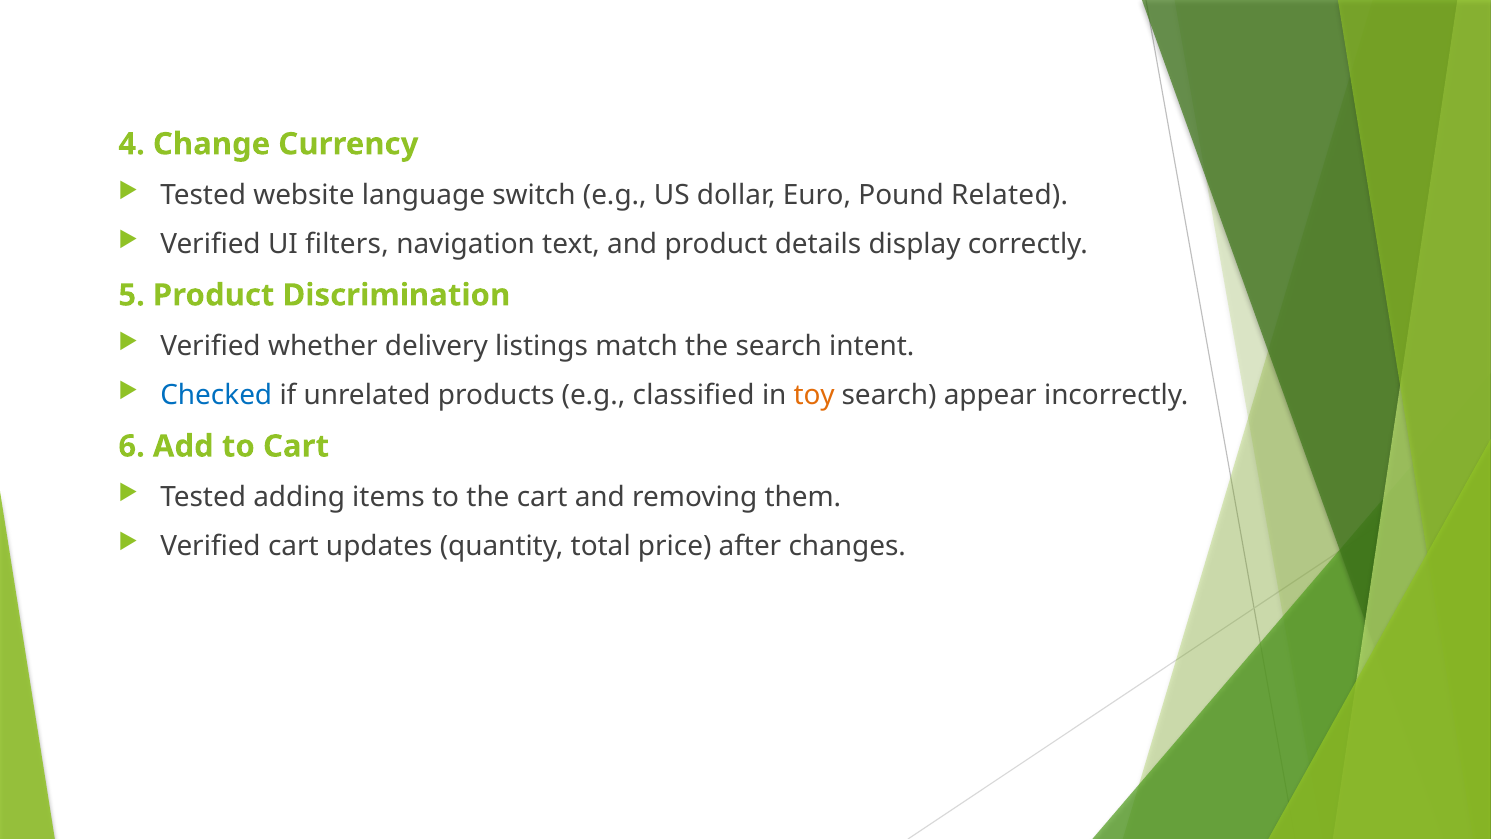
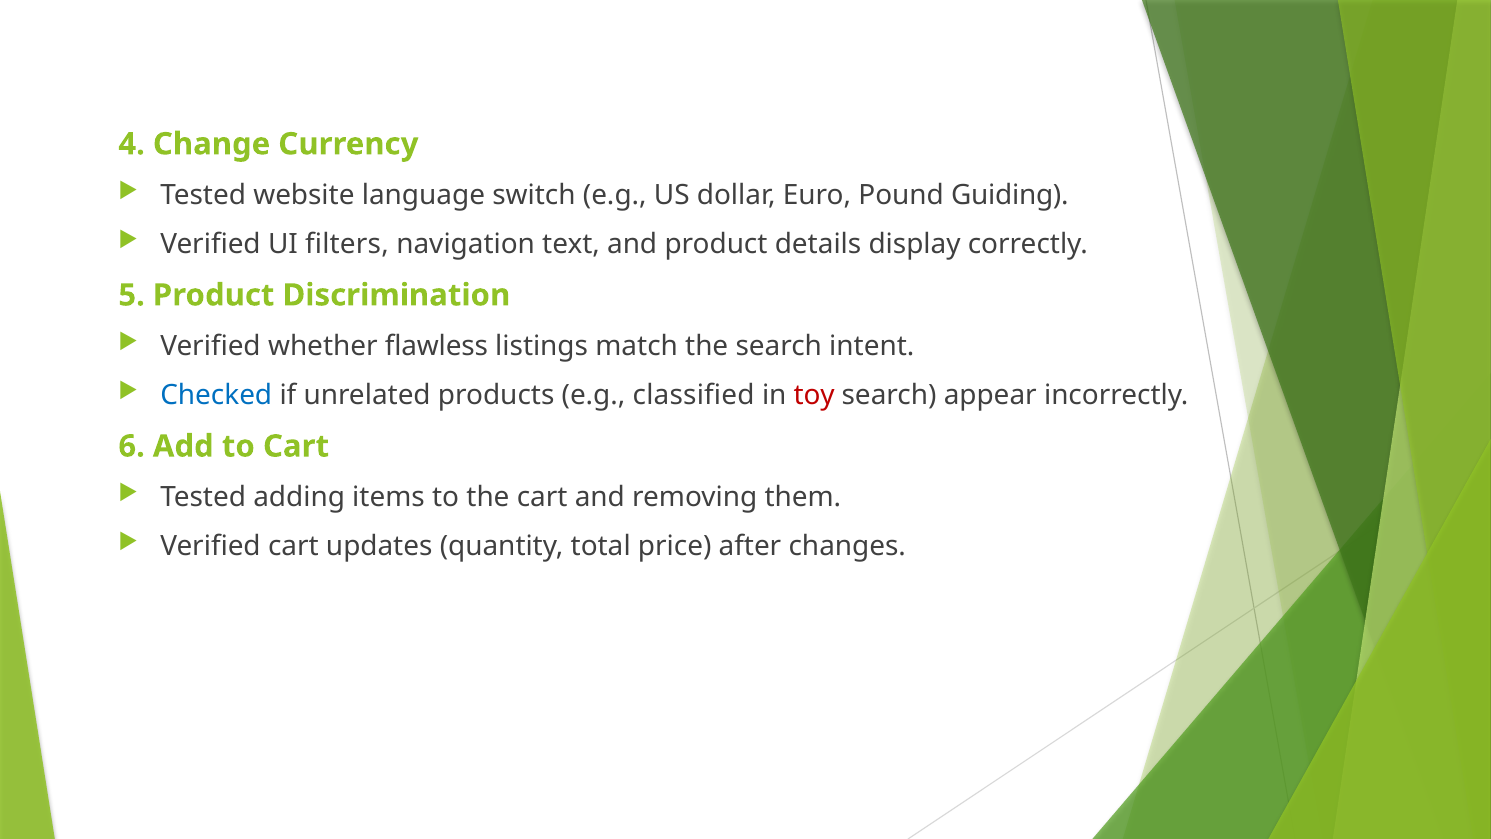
Related: Related -> Guiding
delivery: delivery -> flawless
toy colour: orange -> red
